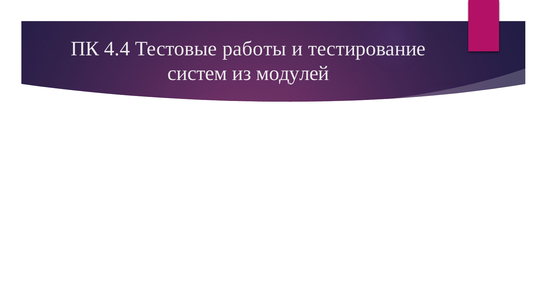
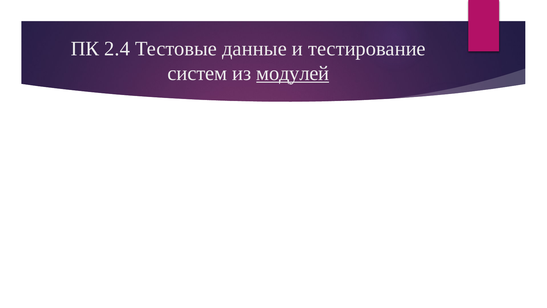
4.4: 4.4 -> 2.4
работы: работы -> данные
модулей underline: none -> present
